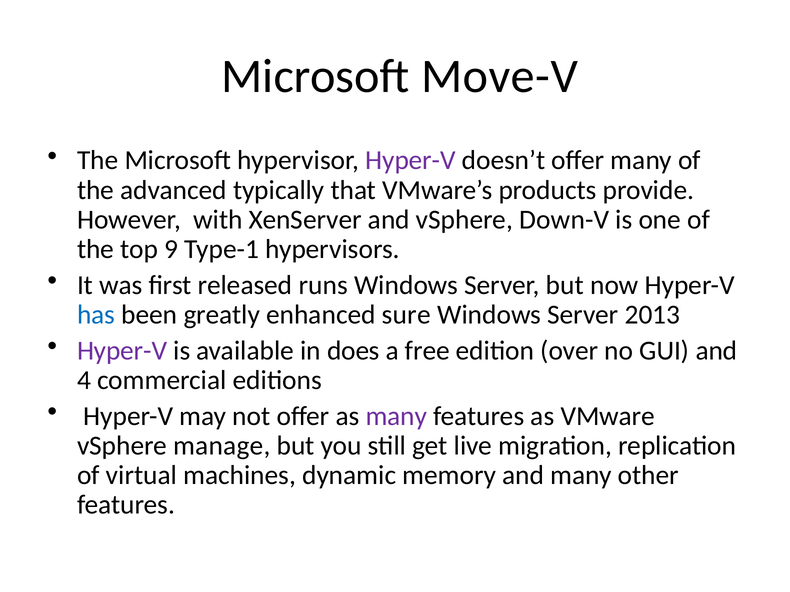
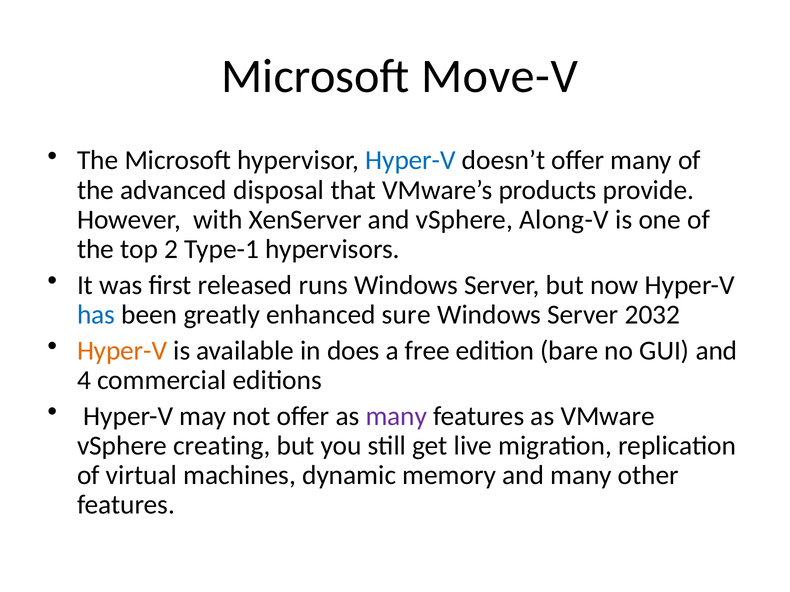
Hyper-V at (411, 161) colour: purple -> blue
typically: typically -> disposal
Down-V: Down-V -> Along-V
9: 9 -> 2
2013: 2013 -> 2032
Hyper-V at (122, 351) colour: purple -> orange
over: over -> bare
manage: manage -> creating
